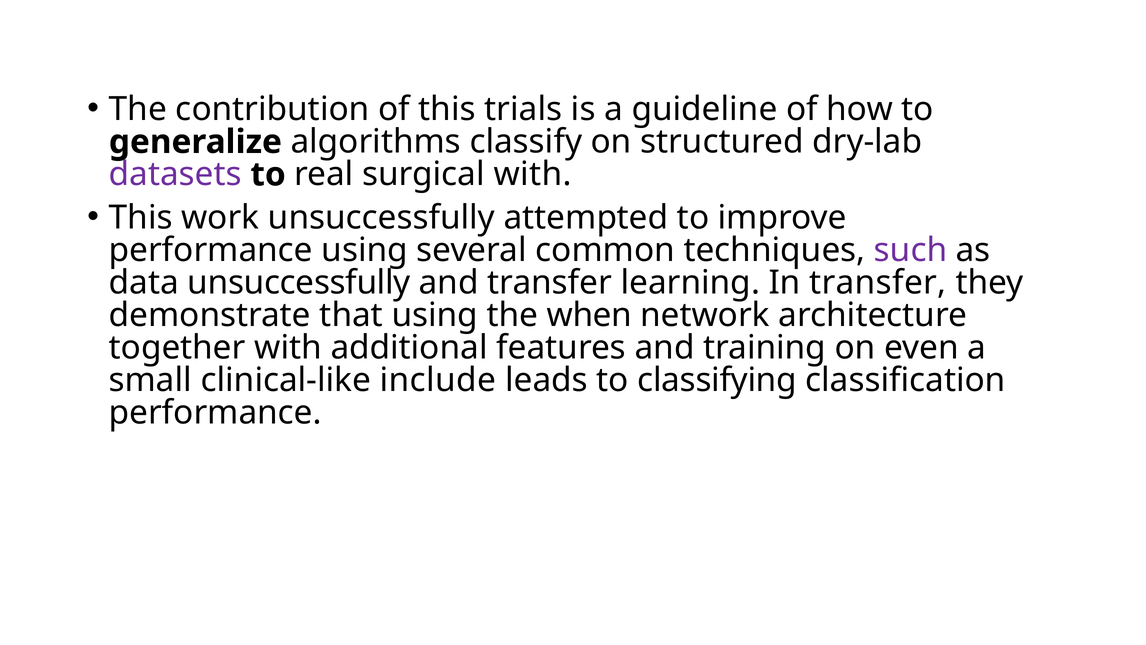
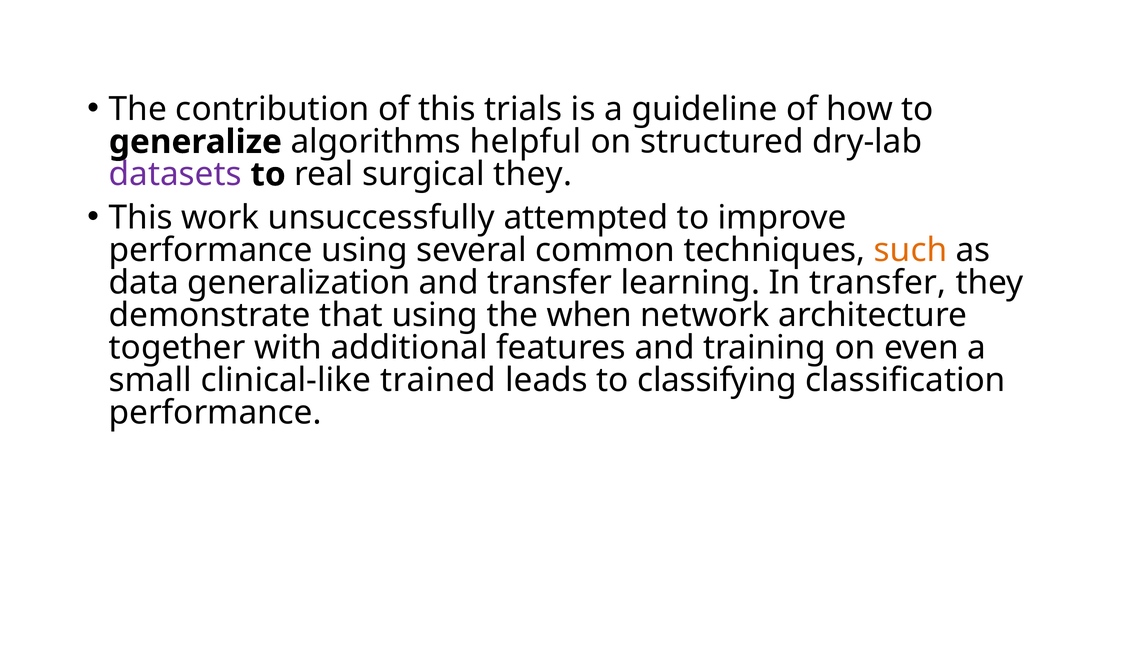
classify: classify -> helpful
surgical with: with -> they
such colour: purple -> orange
data unsuccessfully: unsuccessfully -> generalization
include: include -> trained
